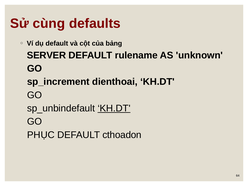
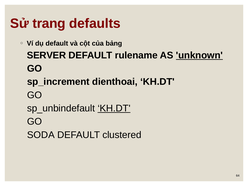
cùng: cùng -> trang
unknown underline: none -> present
PHỤC: PHỤC -> SODA
cthoadon: cthoadon -> clustered
